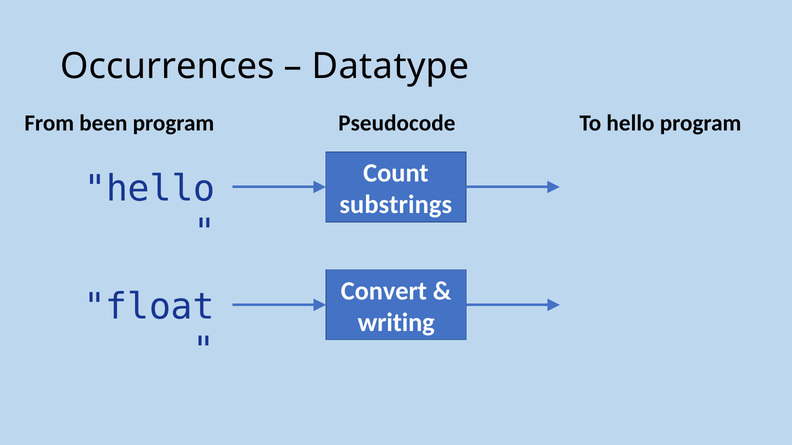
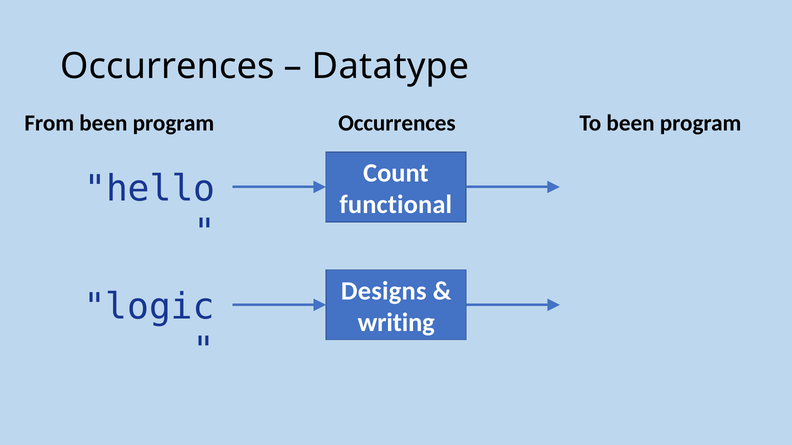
To hello: hello -> been
Pseudocode at (397, 123): Pseudocode -> Occurrences
substrings: substrings -> functional
Convert: Convert -> Designs
float: float -> logic
